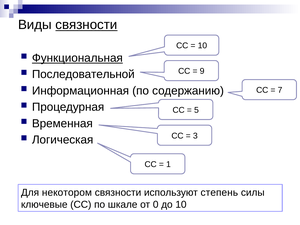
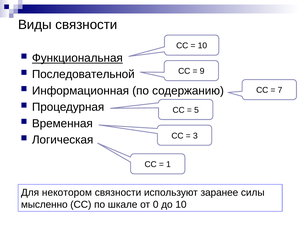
связности at (86, 25) underline: present -> none
степень: степень -> заранее
ключевые: ключевые -> мысленно
